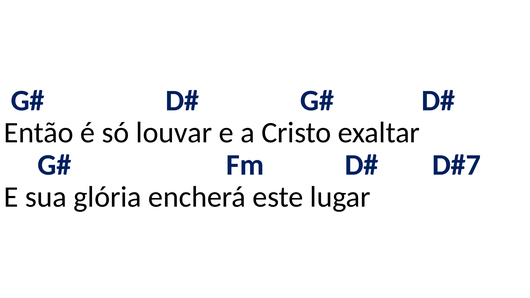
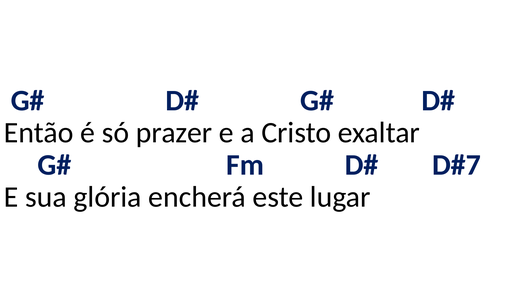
louvar: louvar -> prazer
